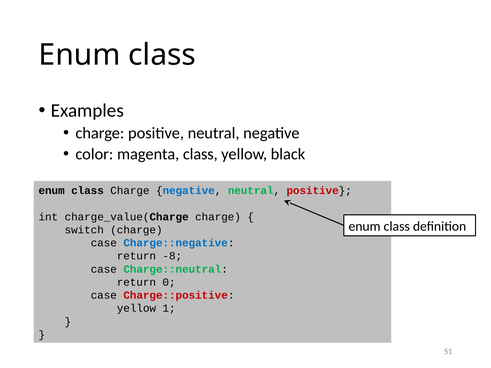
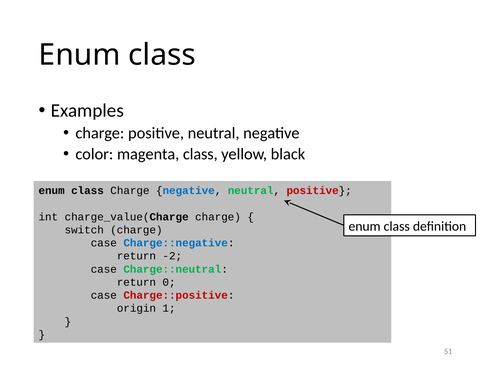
-8: -8 -> -2
yellow at (136, 309): yellow -> origin
